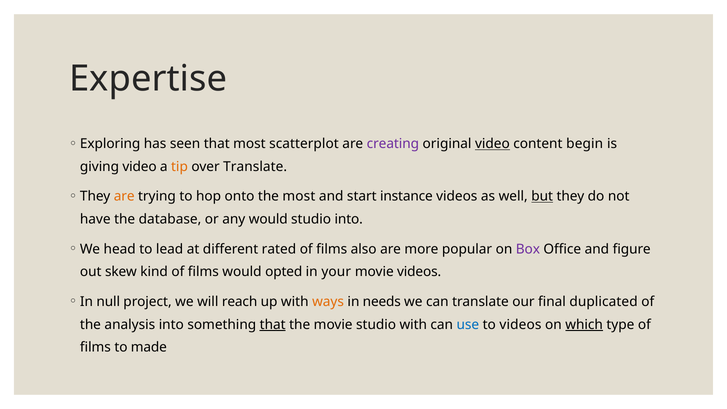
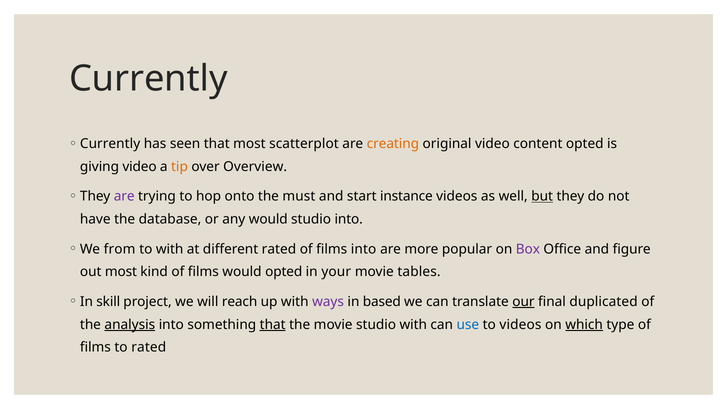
Expertise at (148, 79): Expertise -> Currently
Exploring at (110, 144): Exploring -> Currently
creating colour: purple -> orange
video at (492, 144) underline: present -> none
content begin: begin -> opted
over Translate: Translate -> Overview
are at (124, 196) colour: orange -> purple
the most: most -> must
head: head -> from
to lead: lead -> with
films also: also -> into
out skew: skew -> most
movie videos: videos -> tables
null: null -> skill
ways colour: orange -> purple
needs: needs -> based
our underline: none -> present
analysis underline: none -> present
to made: made -> rated
